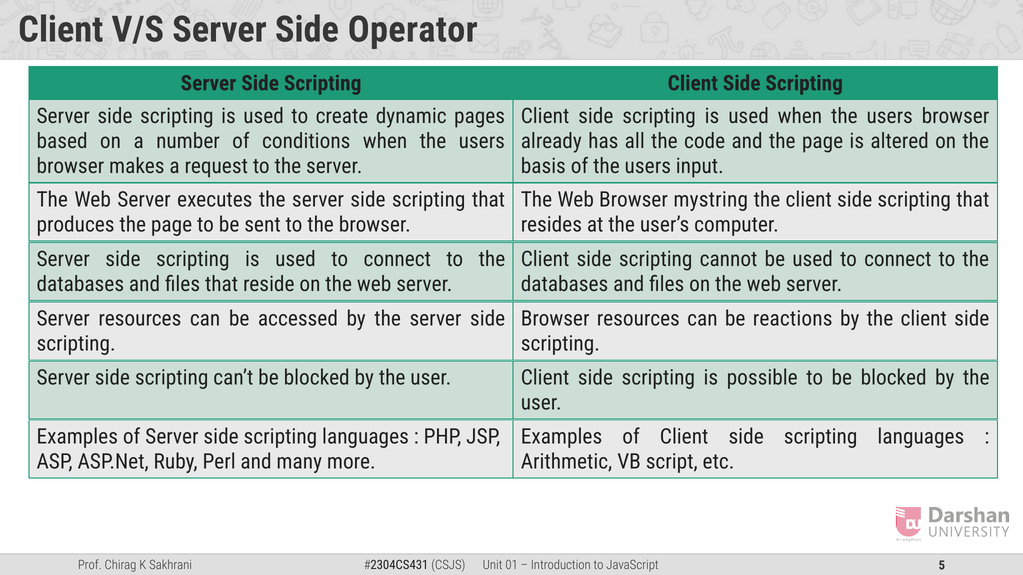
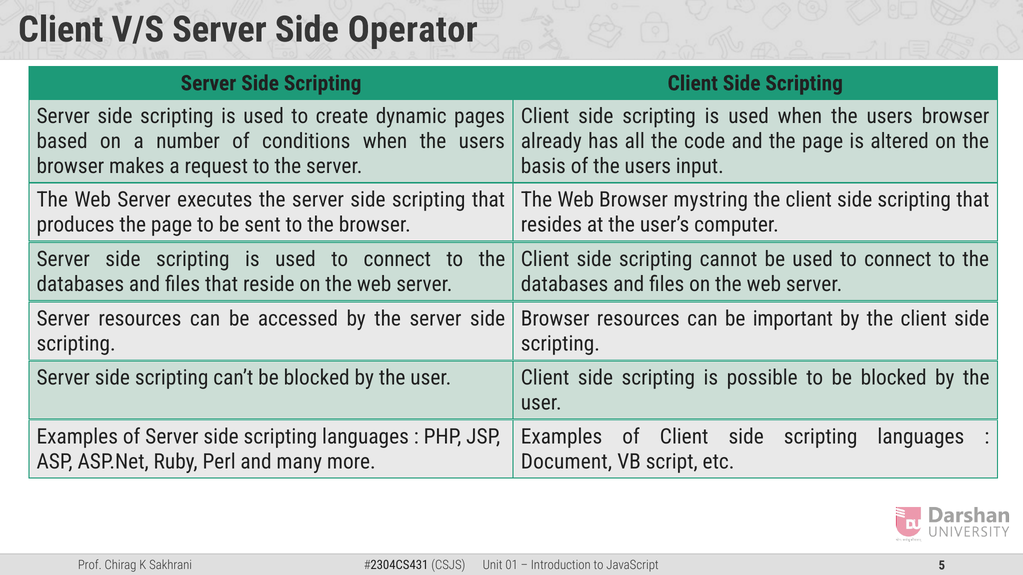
reactions: reactions -> important
Arithmetic: Arithmetic -> Document
